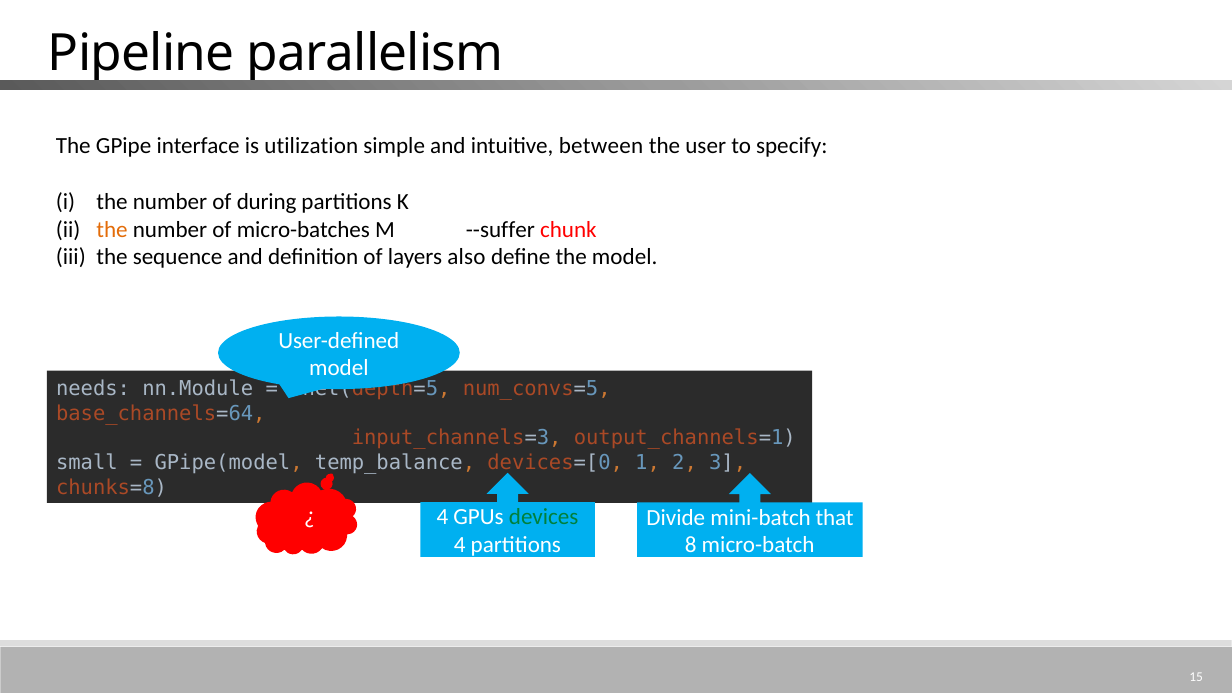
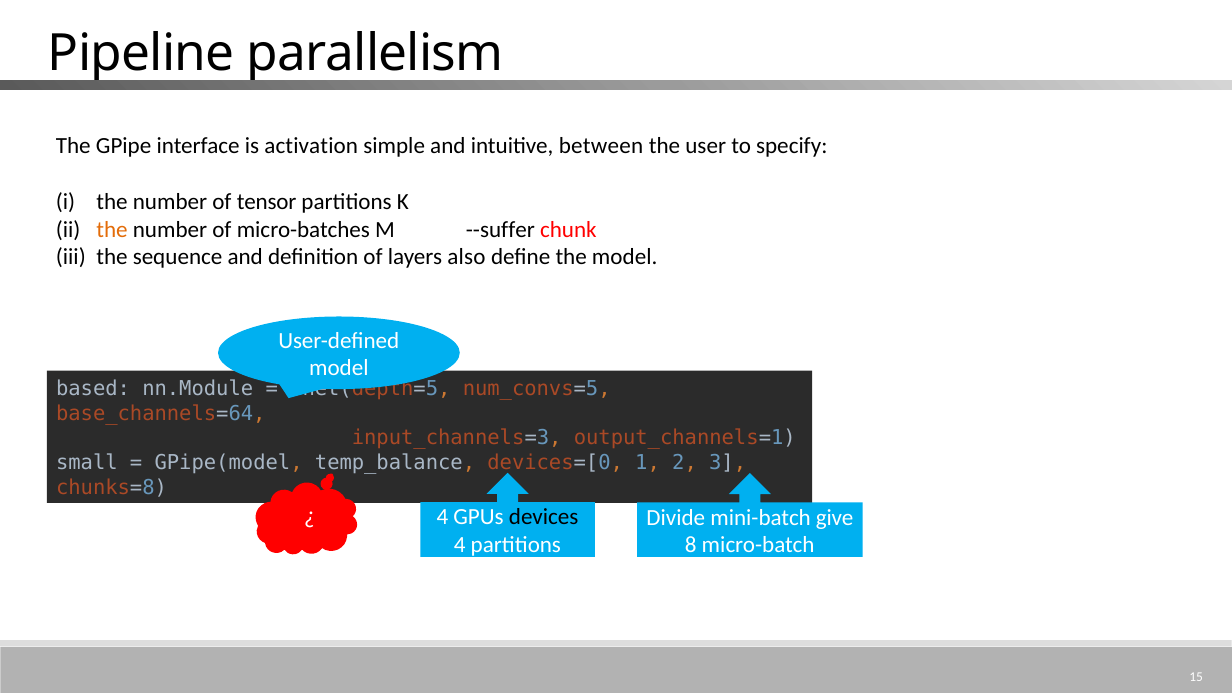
utilization: utilization -> activation
during: during -> tensor
needs: needs -> based
devices colour: green -> black
that: that -> give
